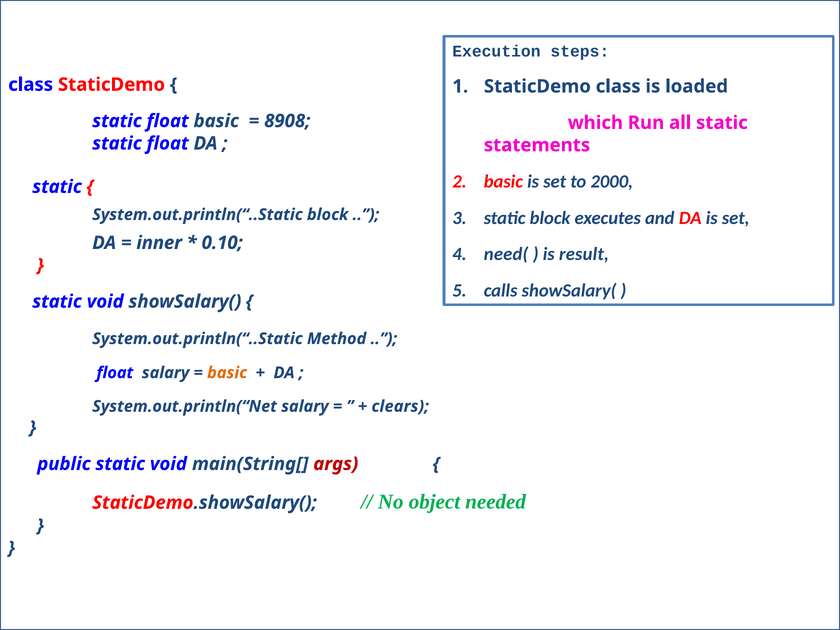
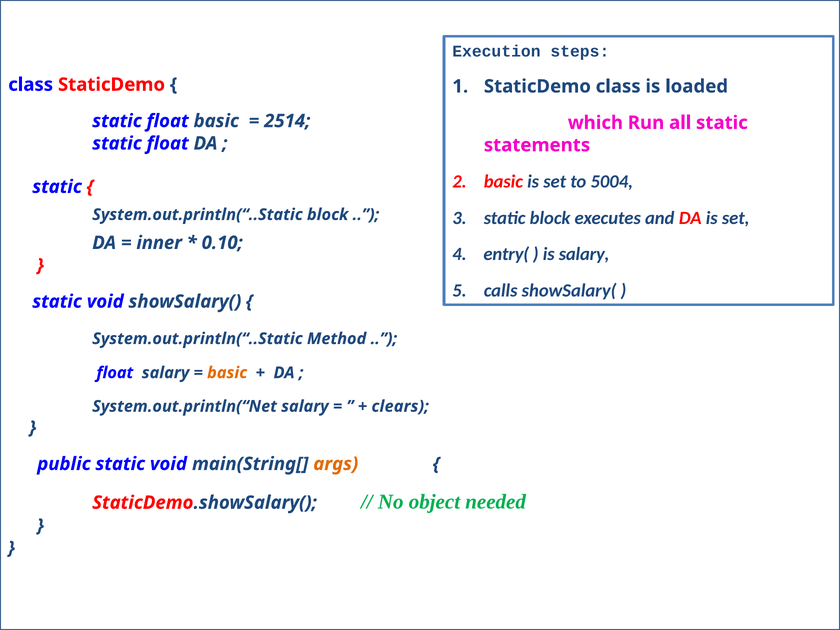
8908: 8908 -> 2514
2000: 2000 -> 5004
need(: need( -> entry(
is result: result -> salary
args colour: red -> orange
